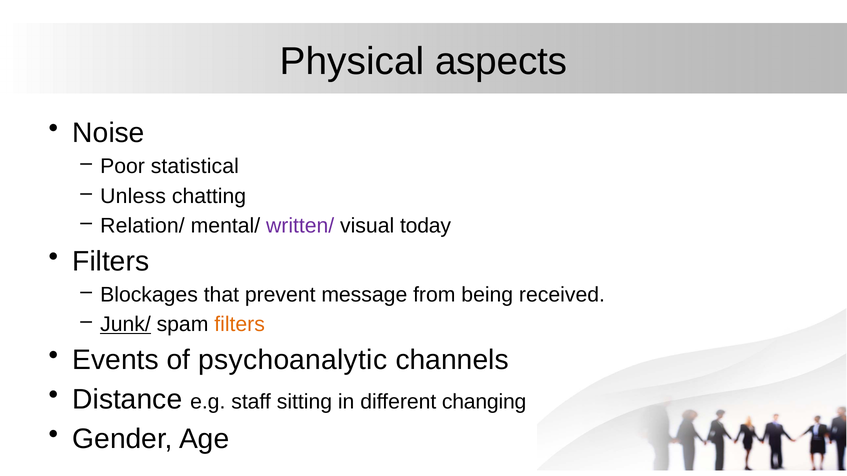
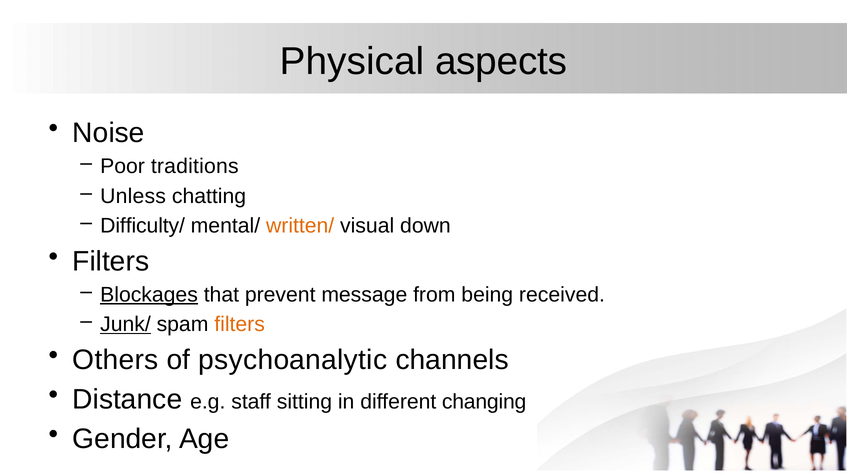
statistical: statistical -> traditions
Relation/: Relation/ -> Difficulty/
written/ colour: purple -> orange
today: today -> down
Blockages underline: none -> present
Events: Events -> Others
